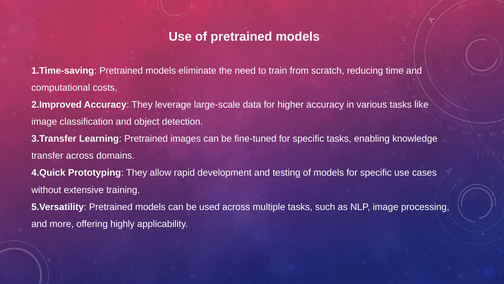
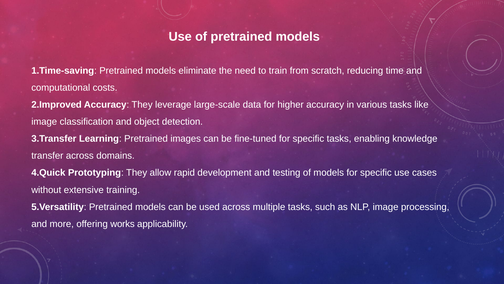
highly: highly -> works
